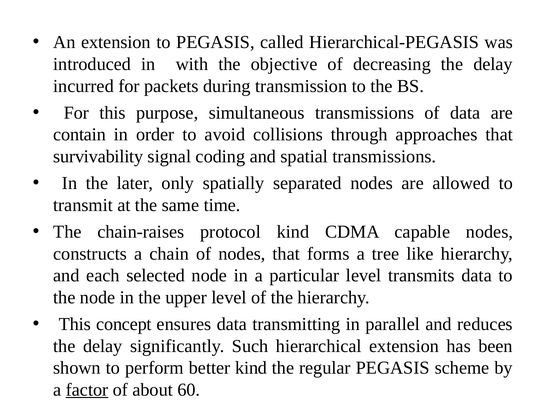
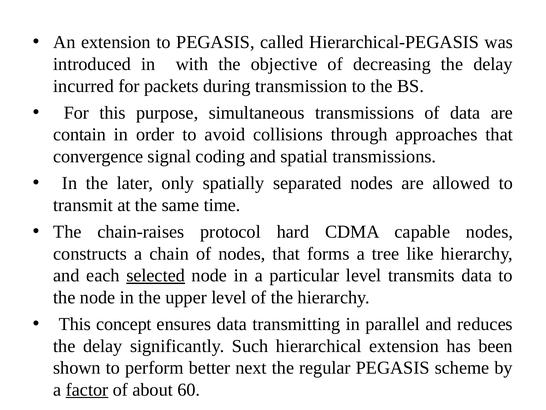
survivability: survivability -> convergence
protocol kind: kind -> hard
selected underline: none -> present
better kind: kind -> next
